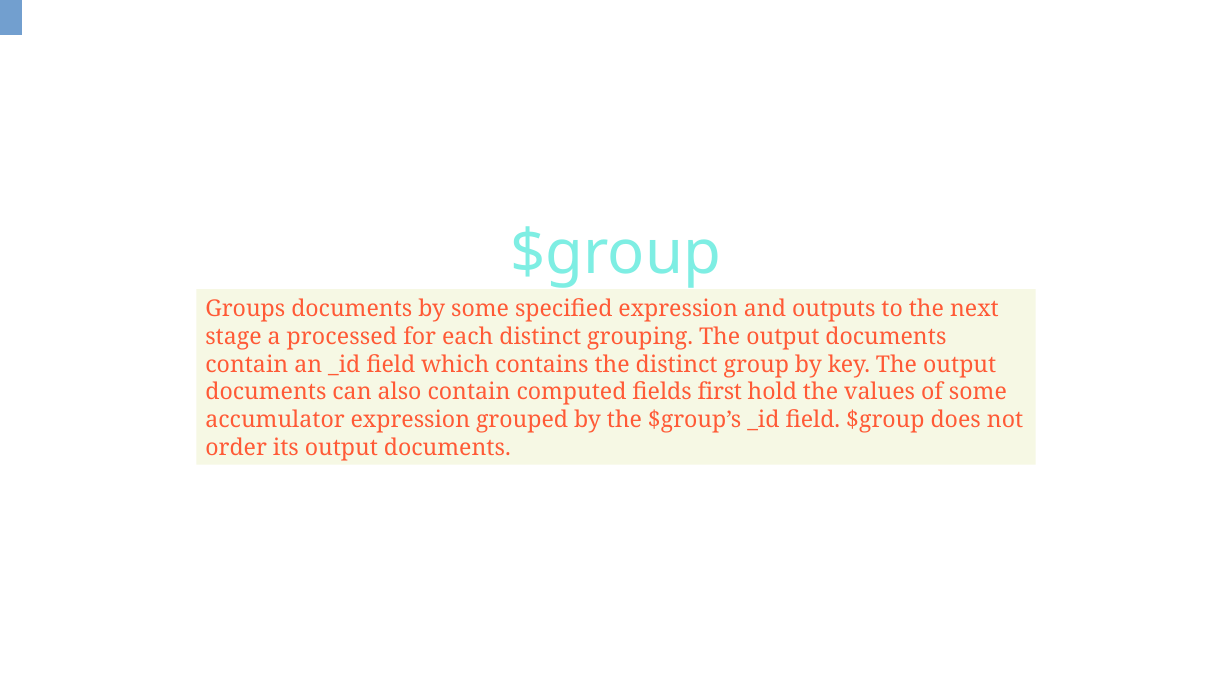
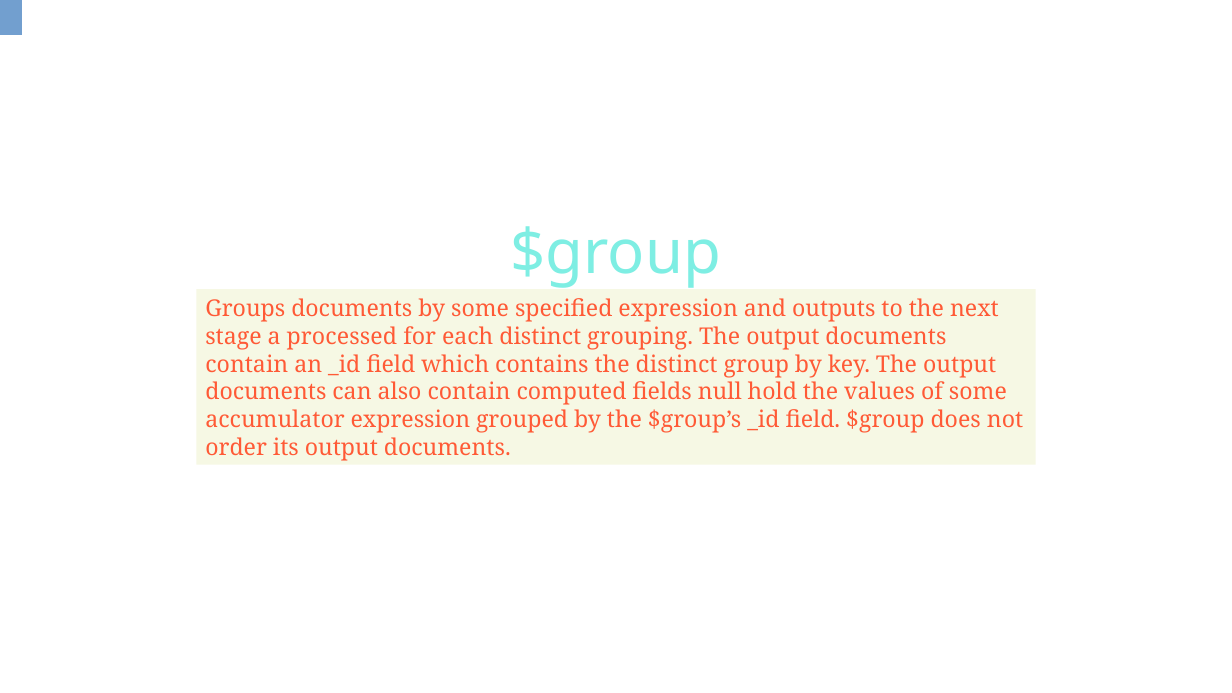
first: first -> null
